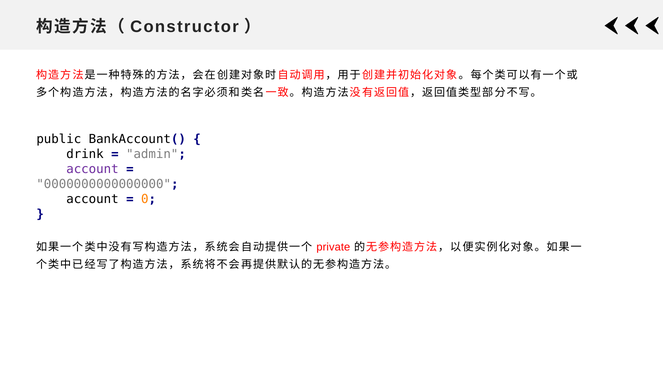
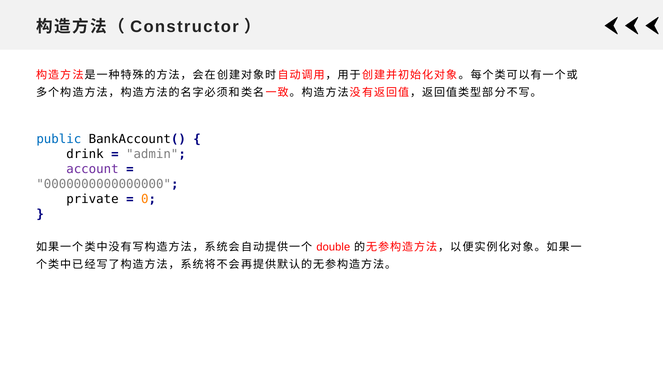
public colour: black -> blue
account at (92, 199): account -> private
private: private -> double
